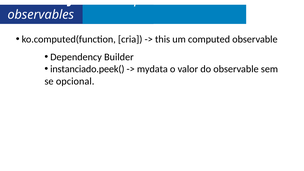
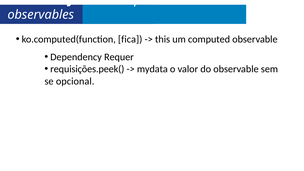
cria: cria -> fica
Builder: Builder -> Requer
instanciado.peek(: instanciado.peek( -> requisições.peek(
